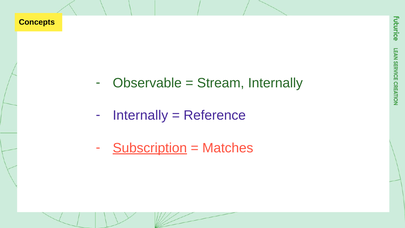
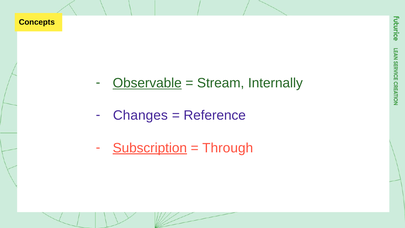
Observable underline: none -> present
Internally at (140, 115): Internally -> Changes
Matches: Matches -> Through
